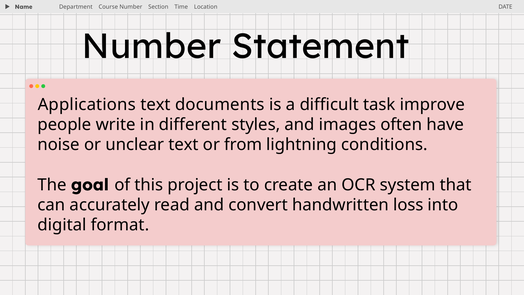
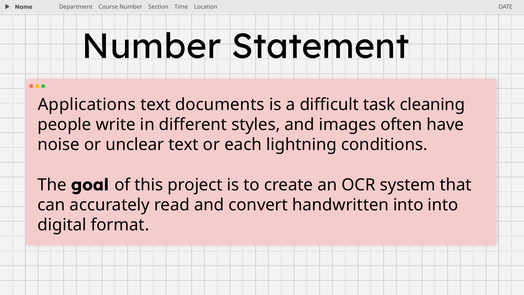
improve: improve -> cleaning
from: from -> each
handwritten loss: loss -> into
